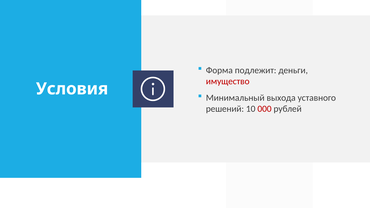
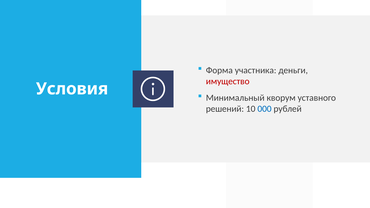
подлежит: подлежит -> участника
выхода: выхода -> кворум
000 colour: red -> blue
